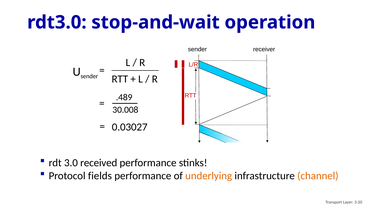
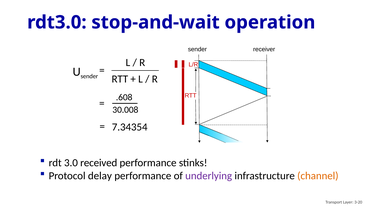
.489: .489 -> .608
0.03027: 0.03027 -> 7.34354
fields: fields -> delay
underlying colour: orange -> purple
